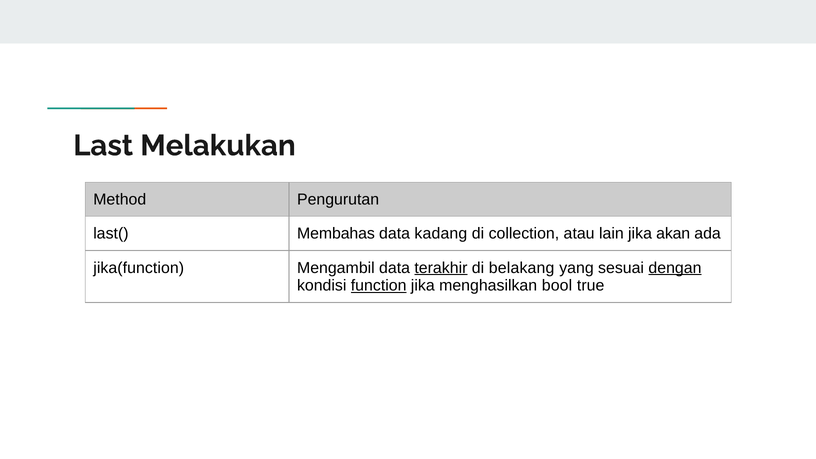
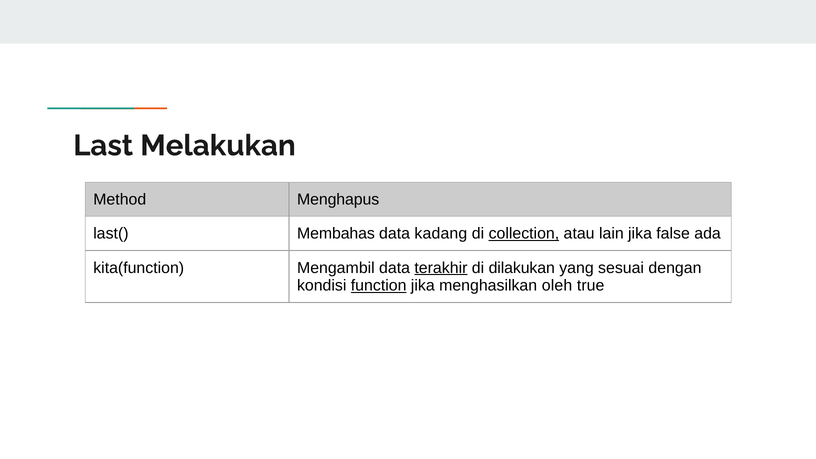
Pengurutan: Pengurutan -> Menghapus
collection underline: none -> present
akan: akan -> false
jika(function: jika(function -> kita(function
belakang: belakang -> dilakukan
dengan underline: present -> none
bool: bool -> oleh
